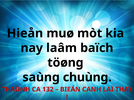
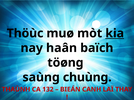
Hieån: Hieån -> Thöùc
kia underline: none -> present
laâm: laâm -> haân
